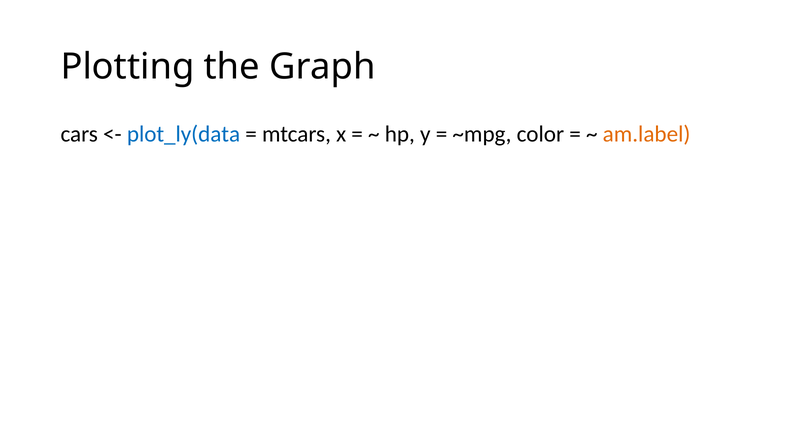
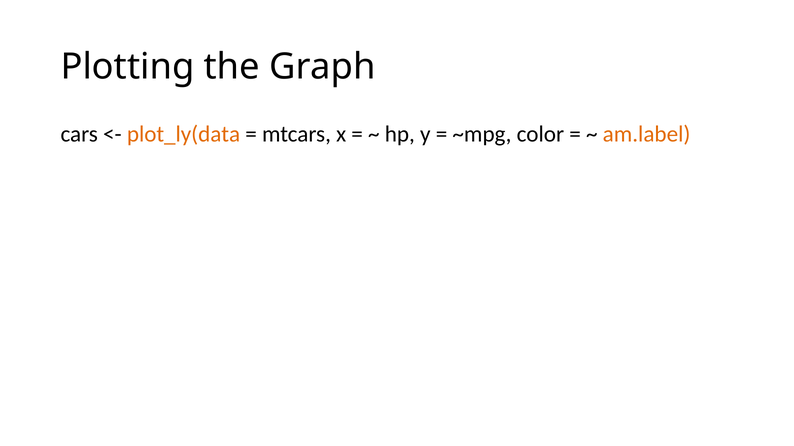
plot_ly(data colour: blue -> orange
